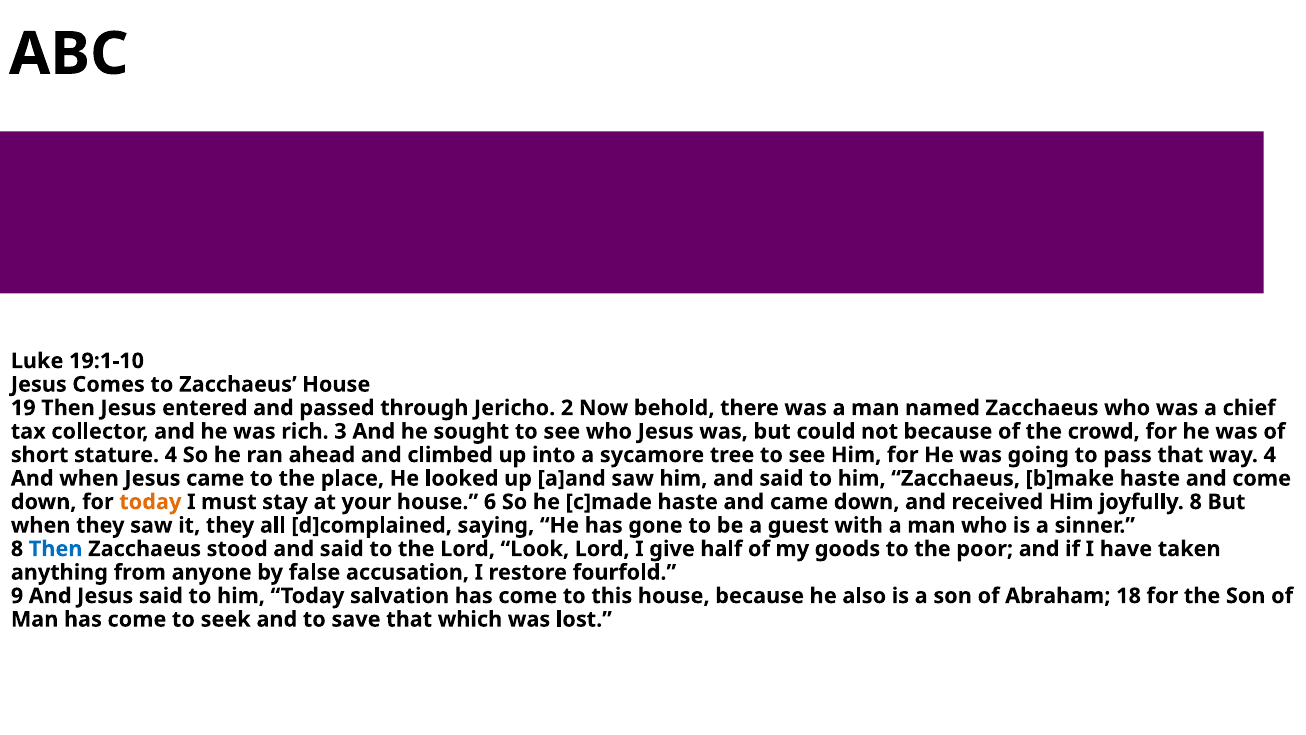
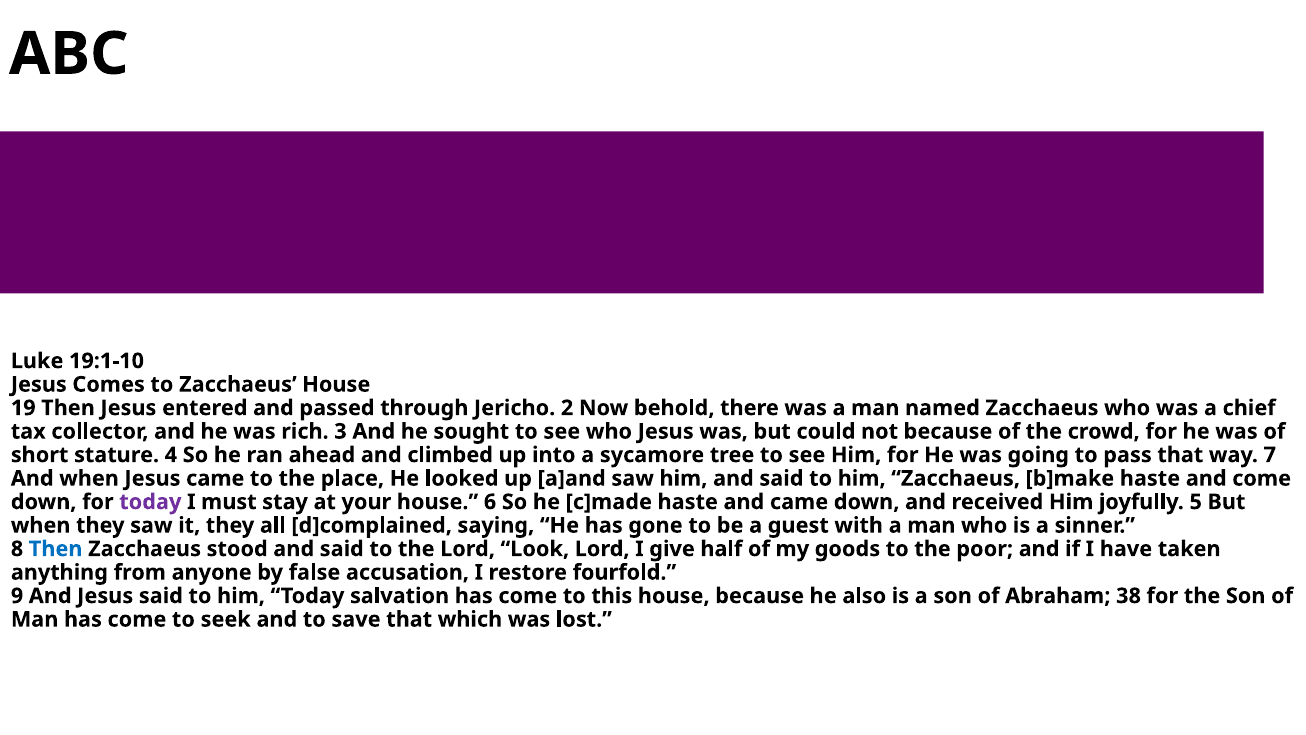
way 4: 4 -> 7
today at (150, 502) colour: orange -> purple
joyfully 8: 8 -> 5
18: 18 -> 38
